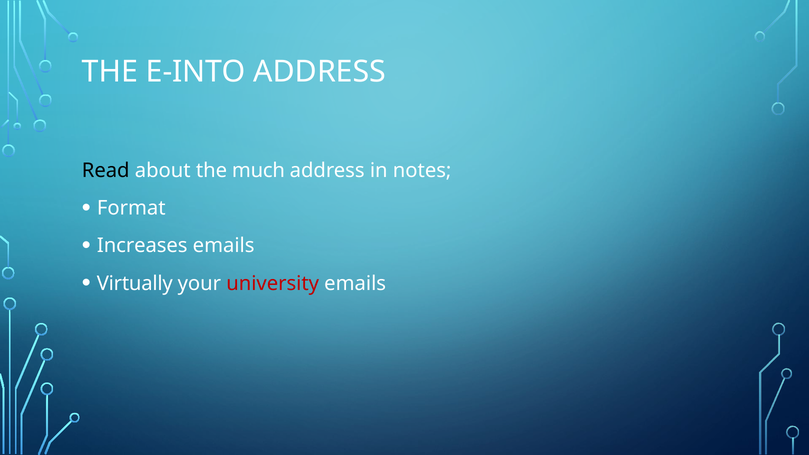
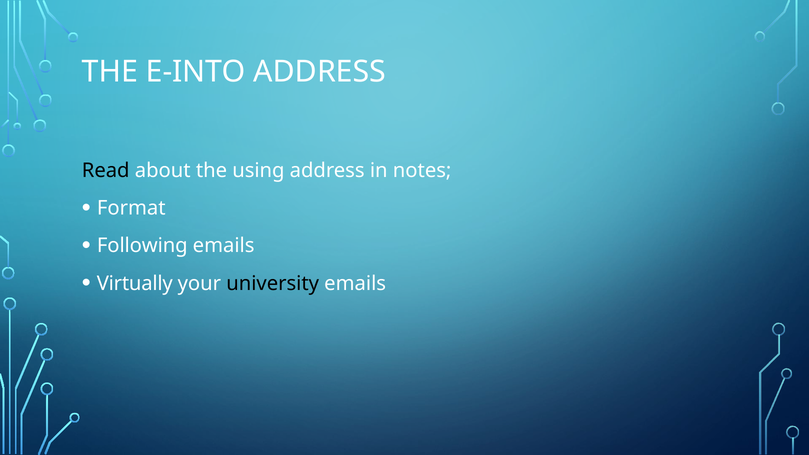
much: much -> using
Increases: Increases -> Following
university colour: red -> black
